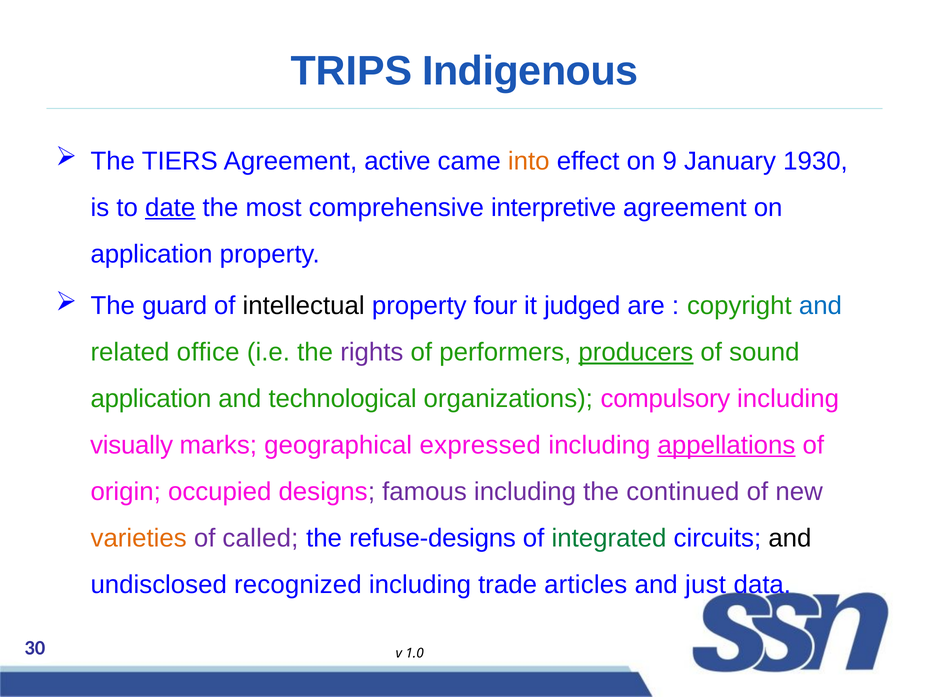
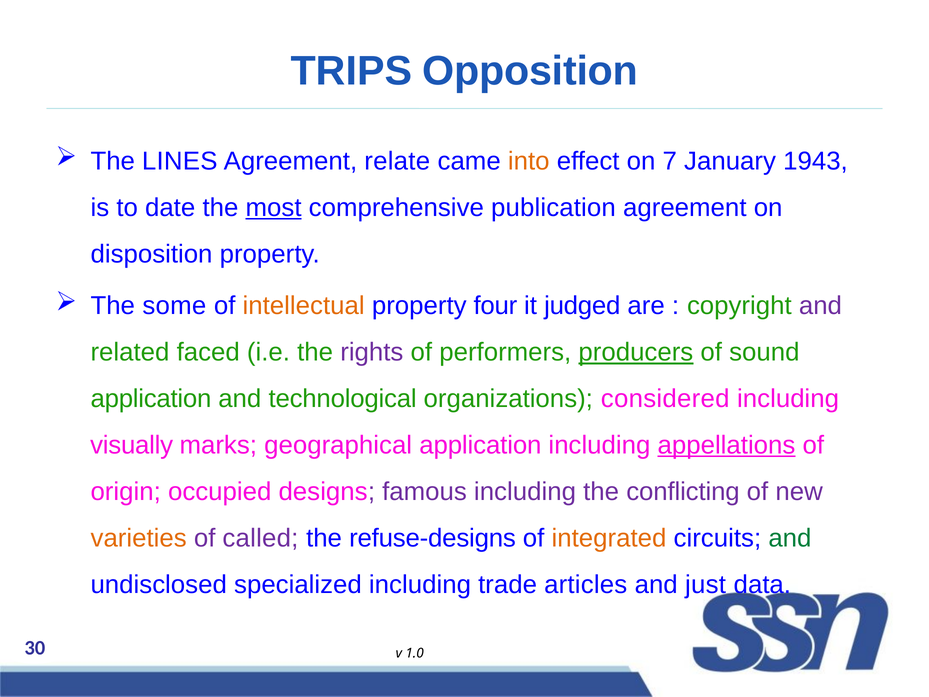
Indigenous: Indigenous -> Opposition
TIERS: TIERS -> LINES
active: active -> relate
9: 9 -> 7
1930: 1930 -> 1943
date underline: present -> none
most underline: none -> present
interpretive: interpretive -> publication
application at (152, 254): application -> disposition
guard: guard -> some
intellectual colour: black -> orange
and at (820, 306) colour: blue -> purple
office: office -> faced
compulsory: compulsory -> considered
geographical expressed: expressed -> application
continued: continued -> conflicting
integrated colour: green -> orange
and at (790, 538) colour: black -> green
recognized: recognized -> specialized
